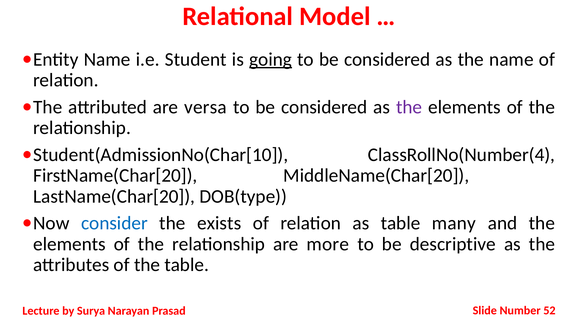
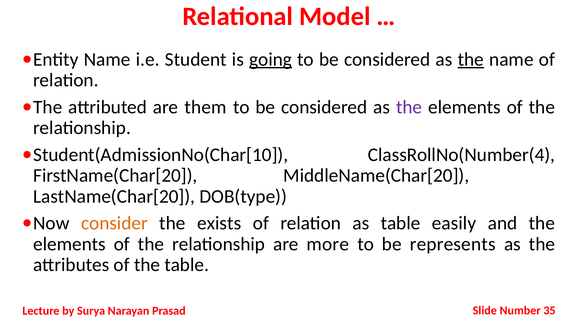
the at (471, 59) underline: none -> present
versa: versa -> them
consider colour: blue -> orange
many: many -> easily
descriptive: descriptive -> represents
52: 52 -> 35
